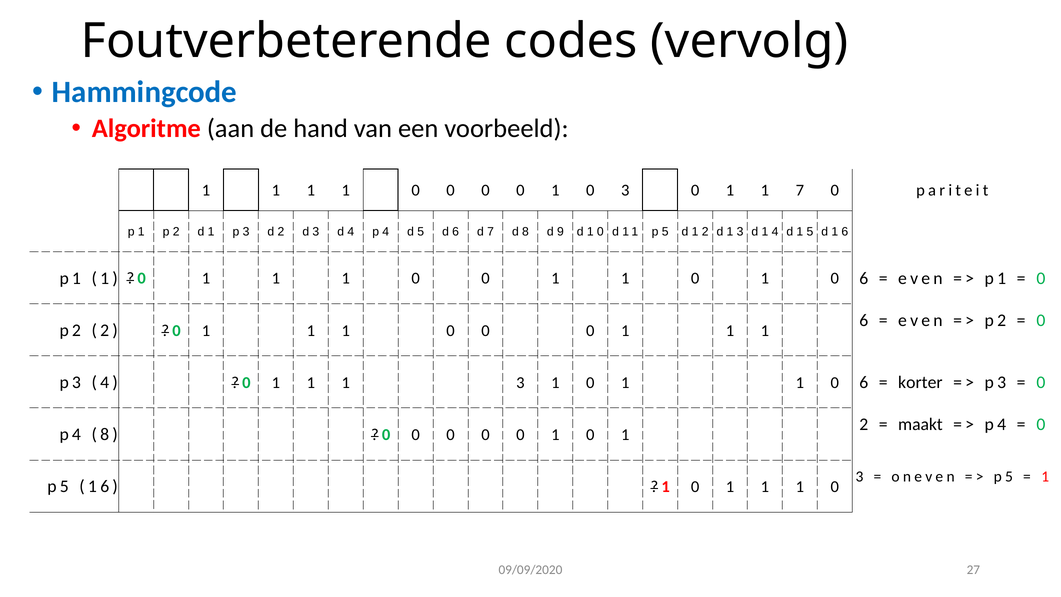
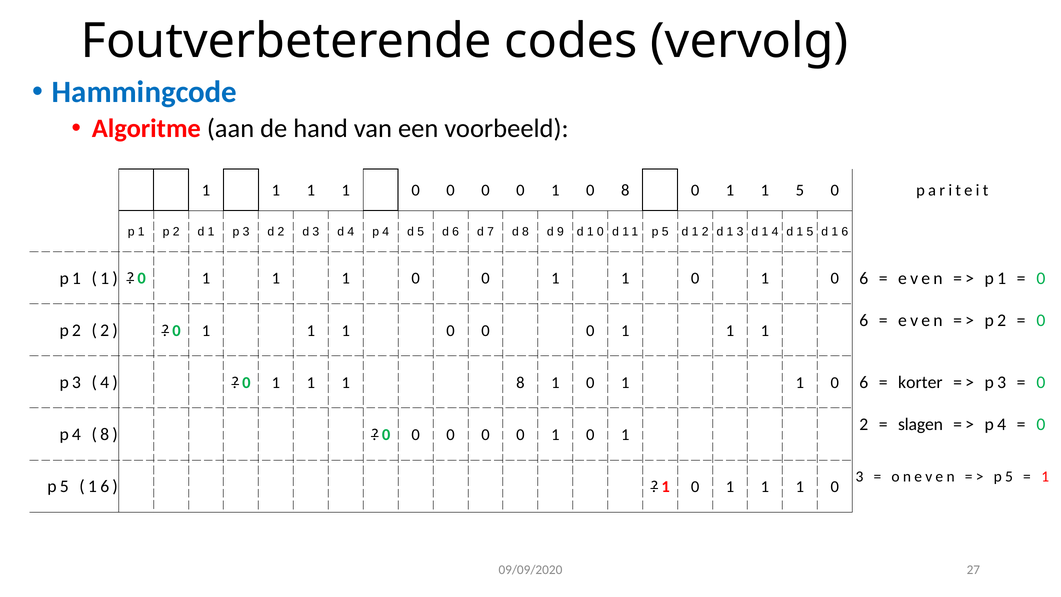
0 1 0 3: 3 -> 8
1 1 7: 7 -> 5
1 1 3: 3 -> 8
maakt: maakt -> slagen
